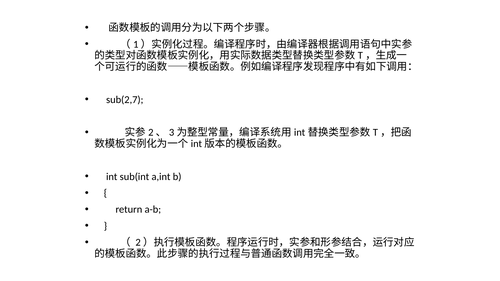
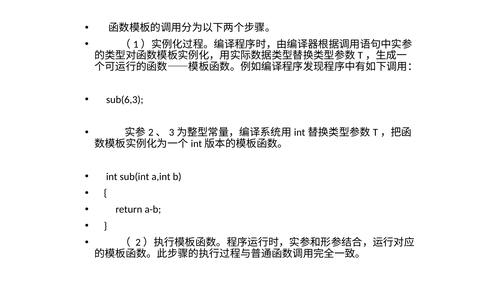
sub(2,7: sub(2,7 -> sub(6,3
